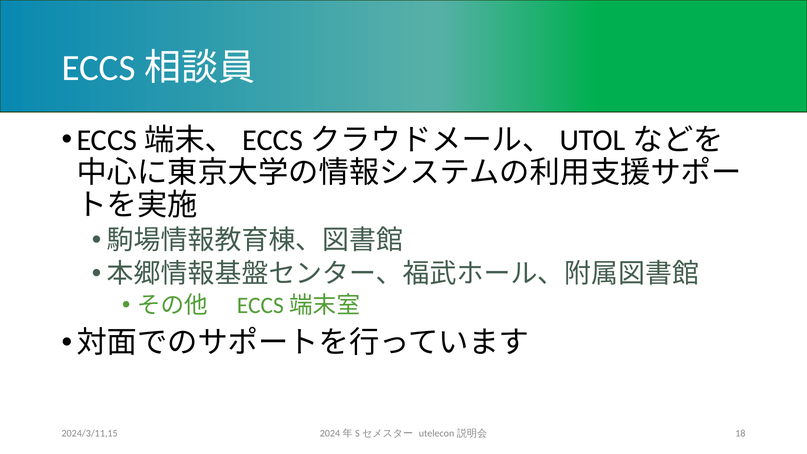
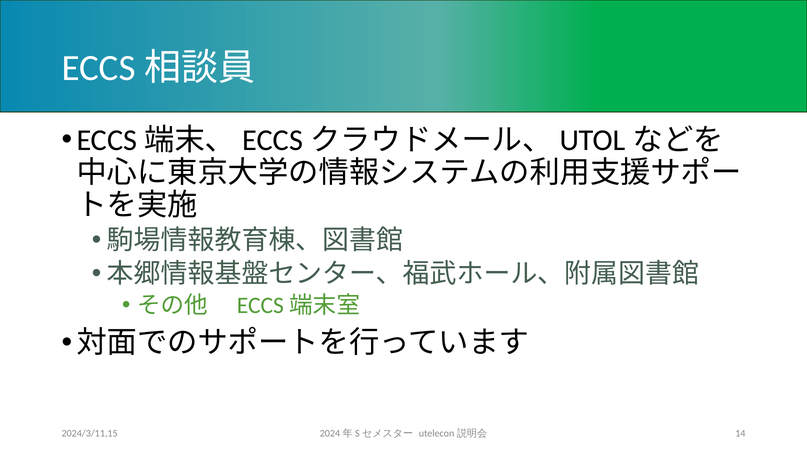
18: 18 -> 14
